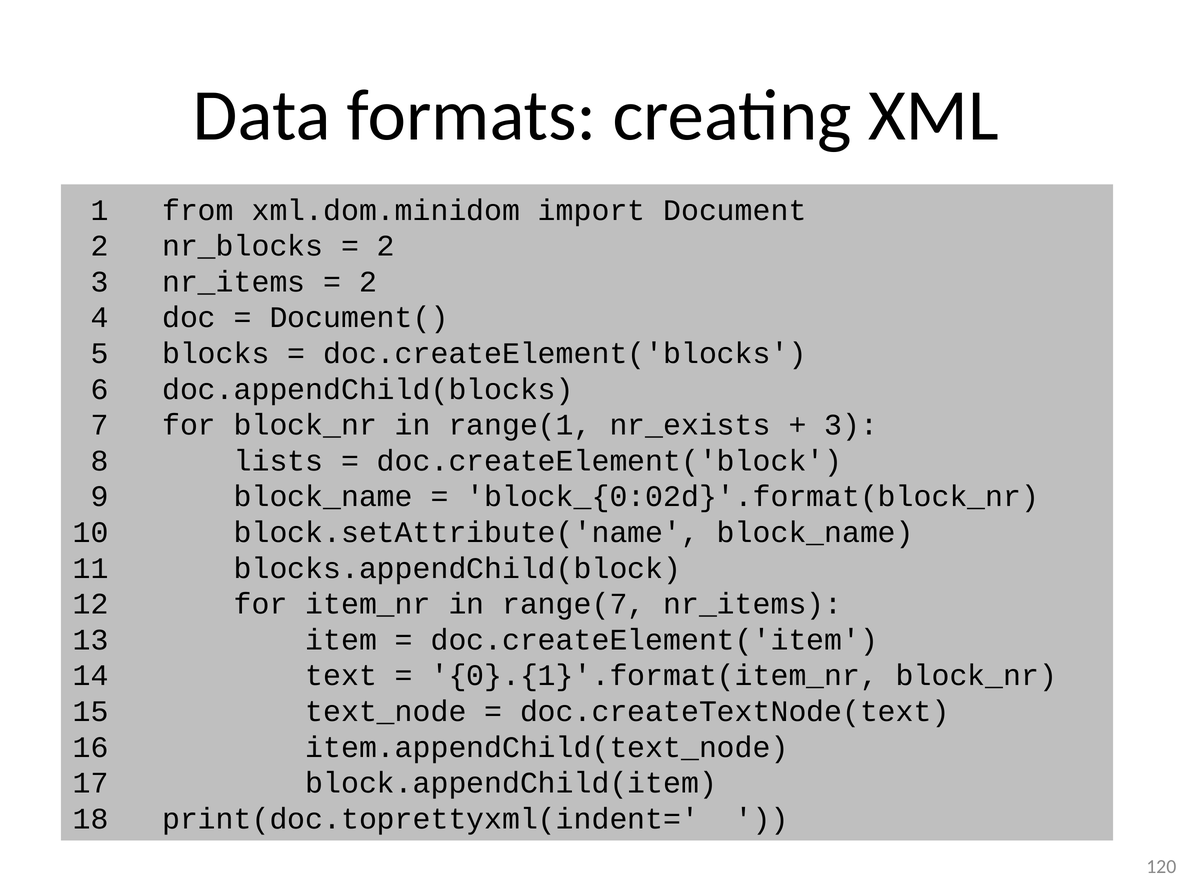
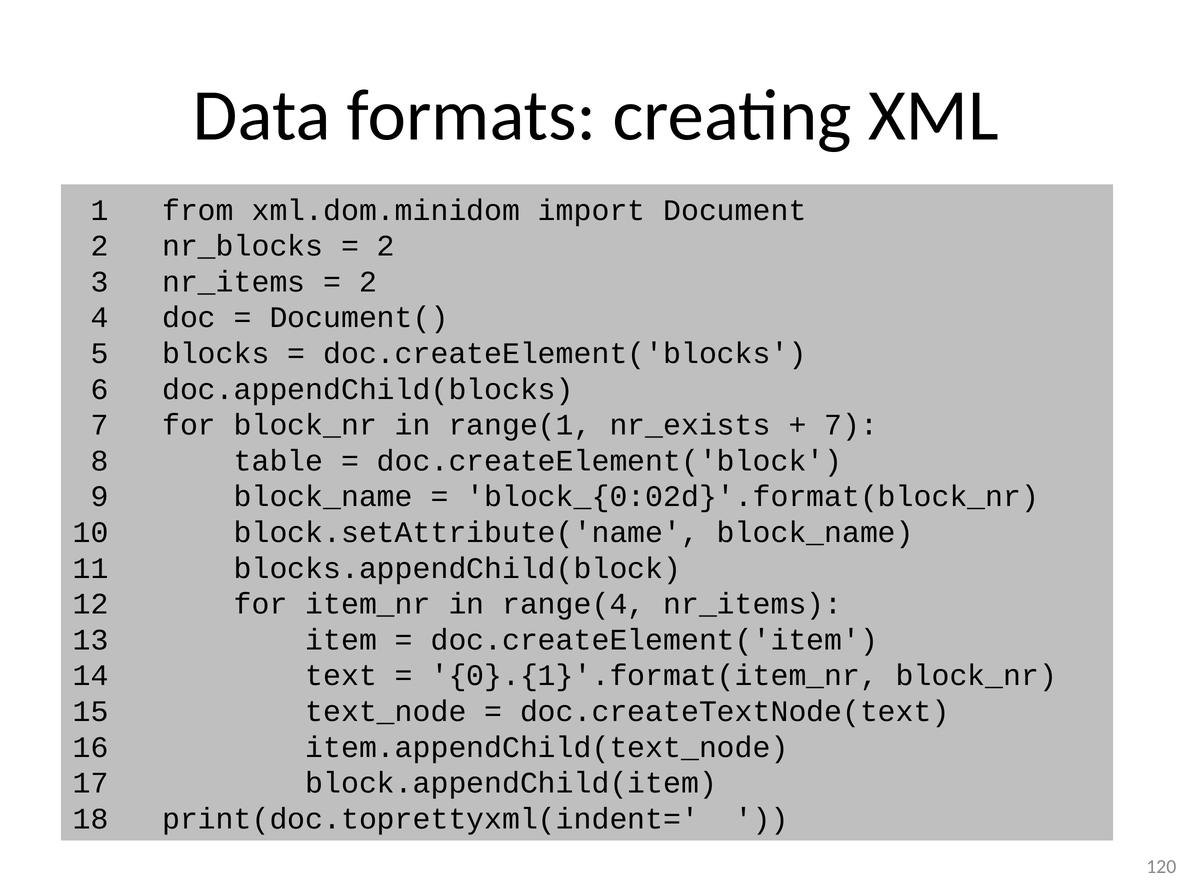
3 at (851, 425): 3 -> 7
lists: lists -> table
range(7: range(7 -> range(4
